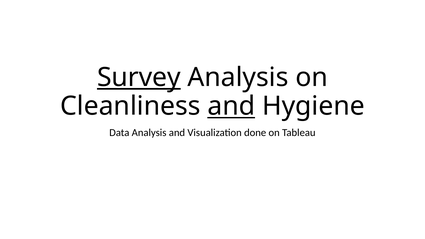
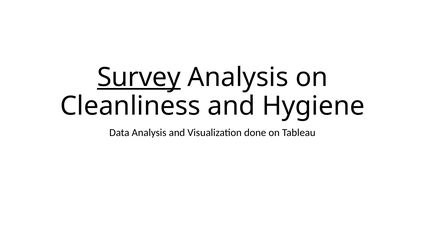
and at (231, 106) underline: present -> none
